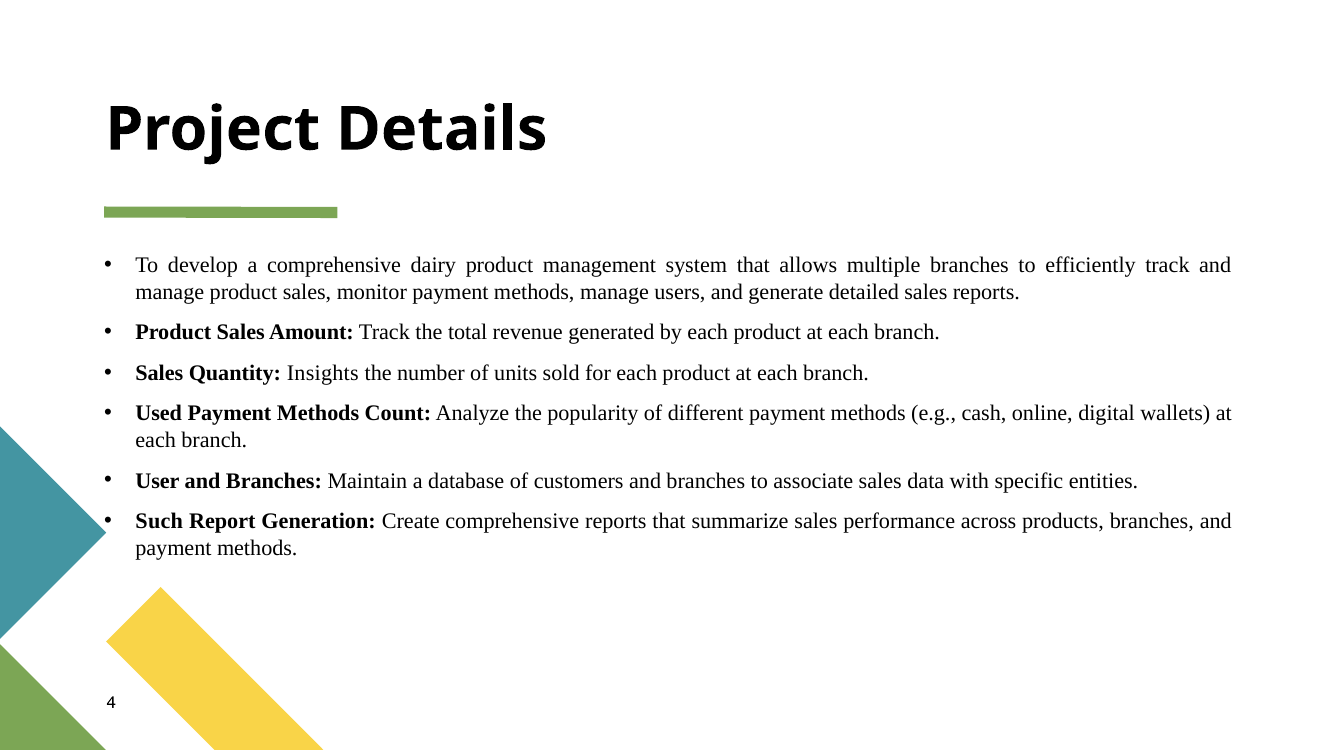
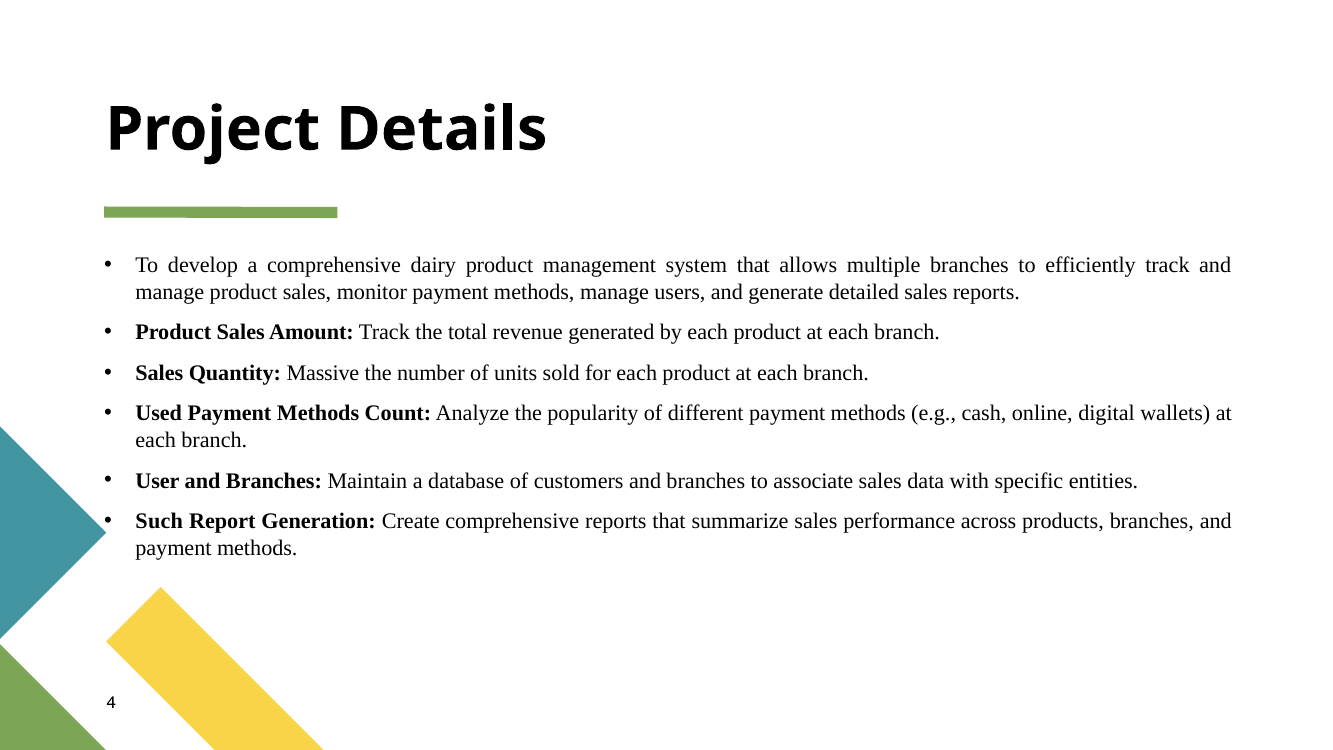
Insights: Insights -> Massive
